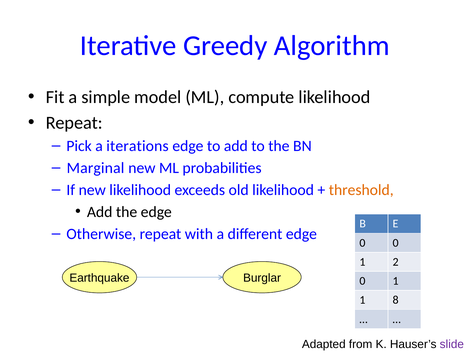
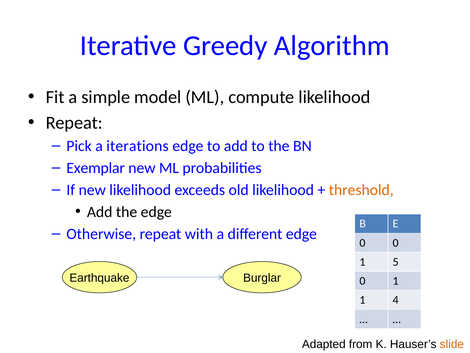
Marginal: Marginal -> Exemplar
2: 2 -> 5
8: 8 -> 4
slide colour: purple -> orange
